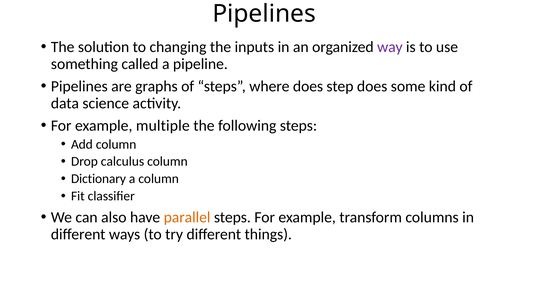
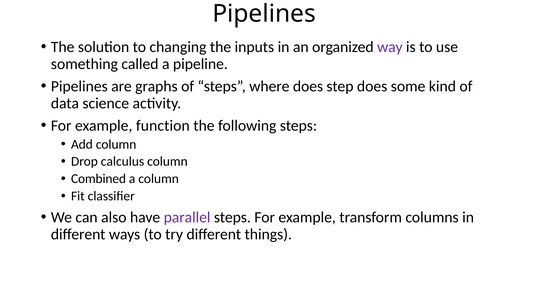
multiple: multiple -> function
Dictionary: Dictionary -> Combined
parallel colour: orange -> purple
